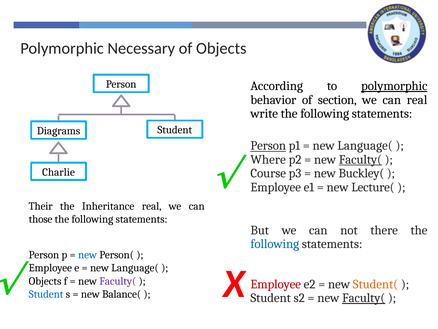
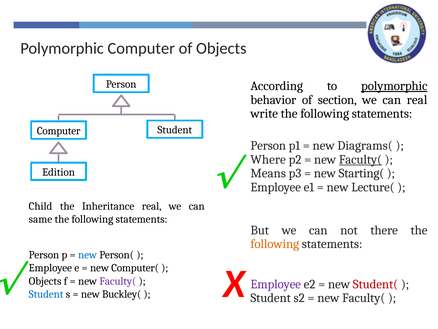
Polymorphic Necessary: Necessary -> Computer
Diagrams at (59, 131): Diagrams -> Computer
Person at (268, 146) underline: present -> none
Language( at (365, 146): Language( -> Diagrams(
Charlie: Charlie -> Edition
Course: Course -> Means
Buckley(: Buckley( -> Starting(
Their: Their -> Child
those: those -> same
following at (275, 244) colour: blue -> orange
Language( at (135, 268): Language( -> Computer(
Employee at (276, 284) colour: red -> purple
Student( colour: orange -> red
Balance(: Balance( -> Buckley(
Faculty( at (364, 298) underline: present -> none
